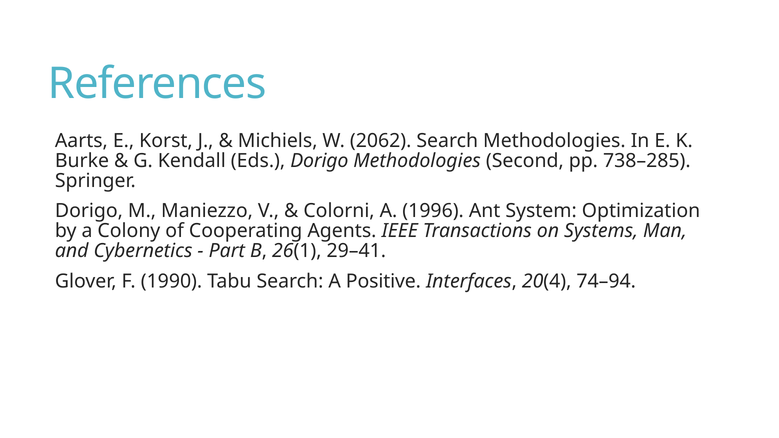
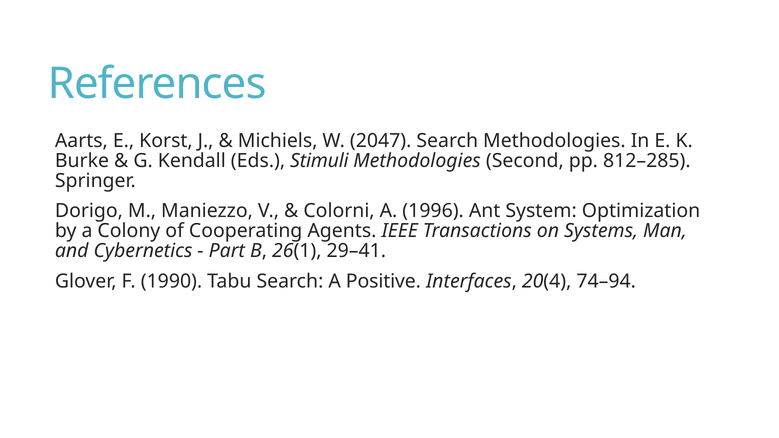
2062: 2062 -> 2047
Eds Dorigo: Dorigo -> Stimuli
738–285: 738–285 -> 812–285
